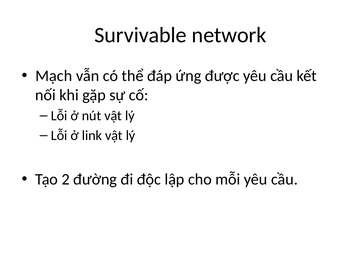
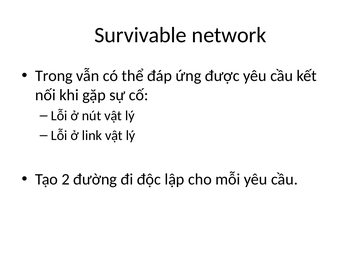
Mạch: Mạch -> Trong
